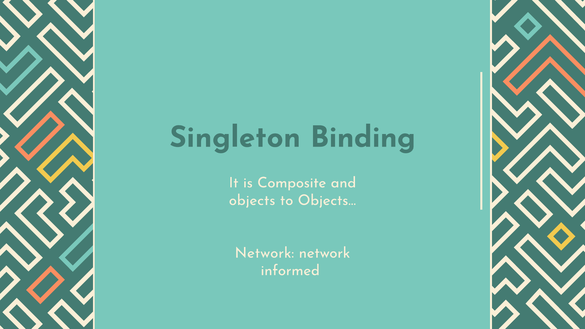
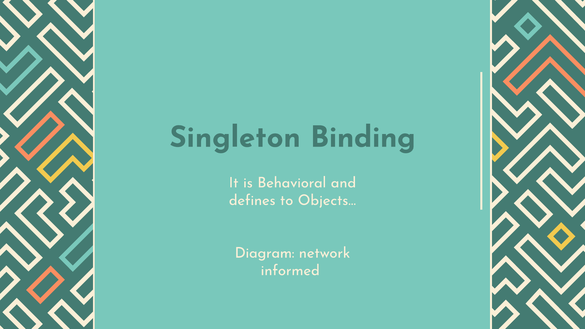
Composite: Composite -> Behavioral
objects: objects -> defines
Network at (264, 253): Network -> Diagram
